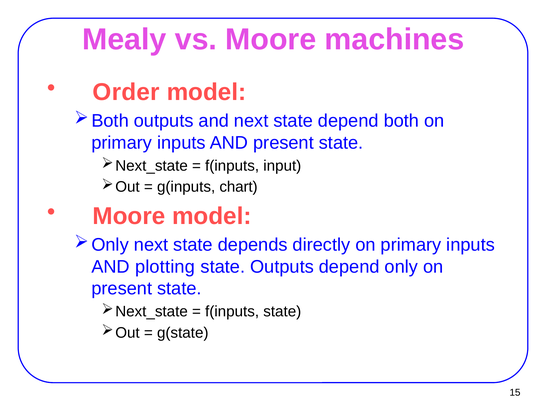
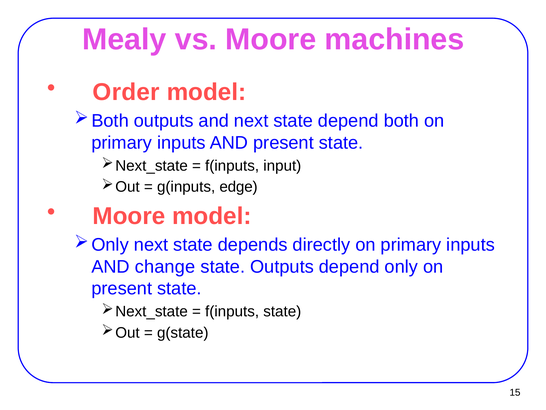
chart: chart -> edge
plotting: plotting -> change
